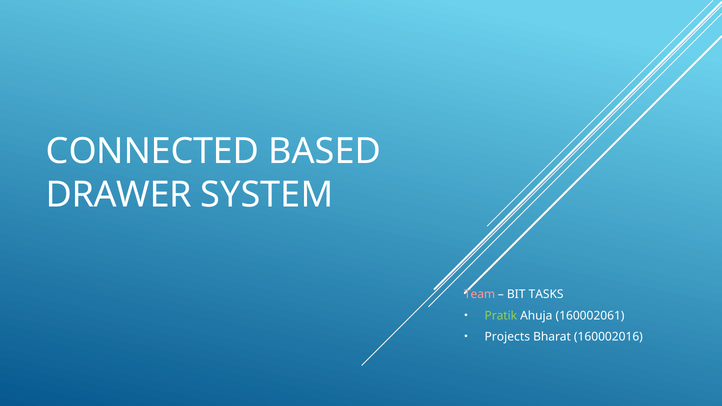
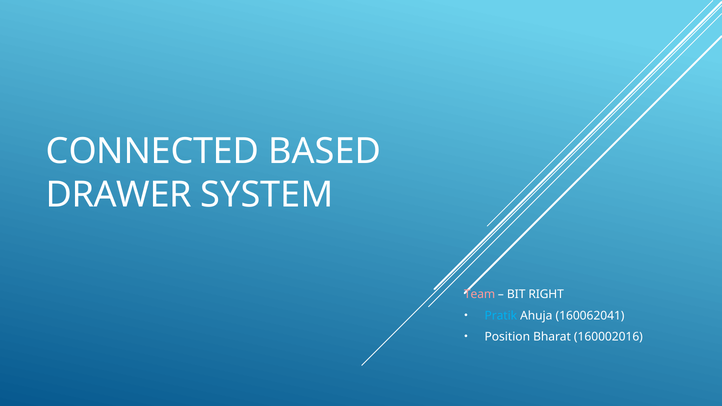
TASKS: TASKS -> RIGHT
Pratik colour: light green -> light blue
160002061: 160002061 -> 160062041
Projects: Projects -> Position
